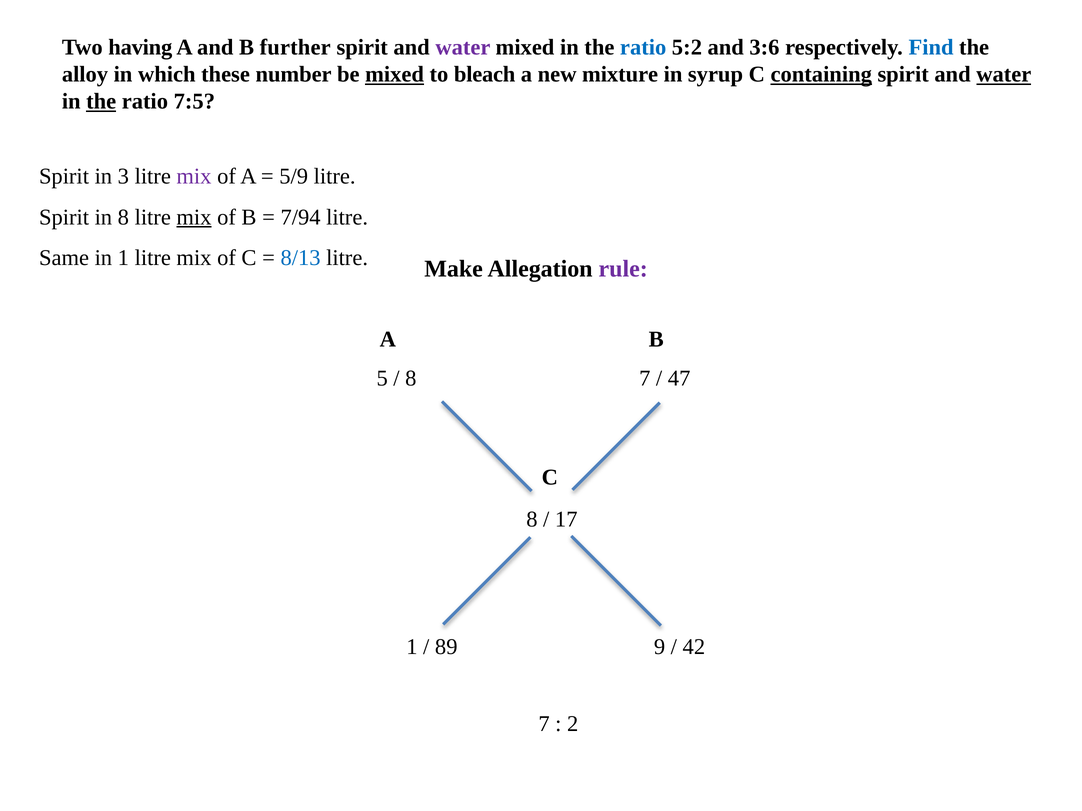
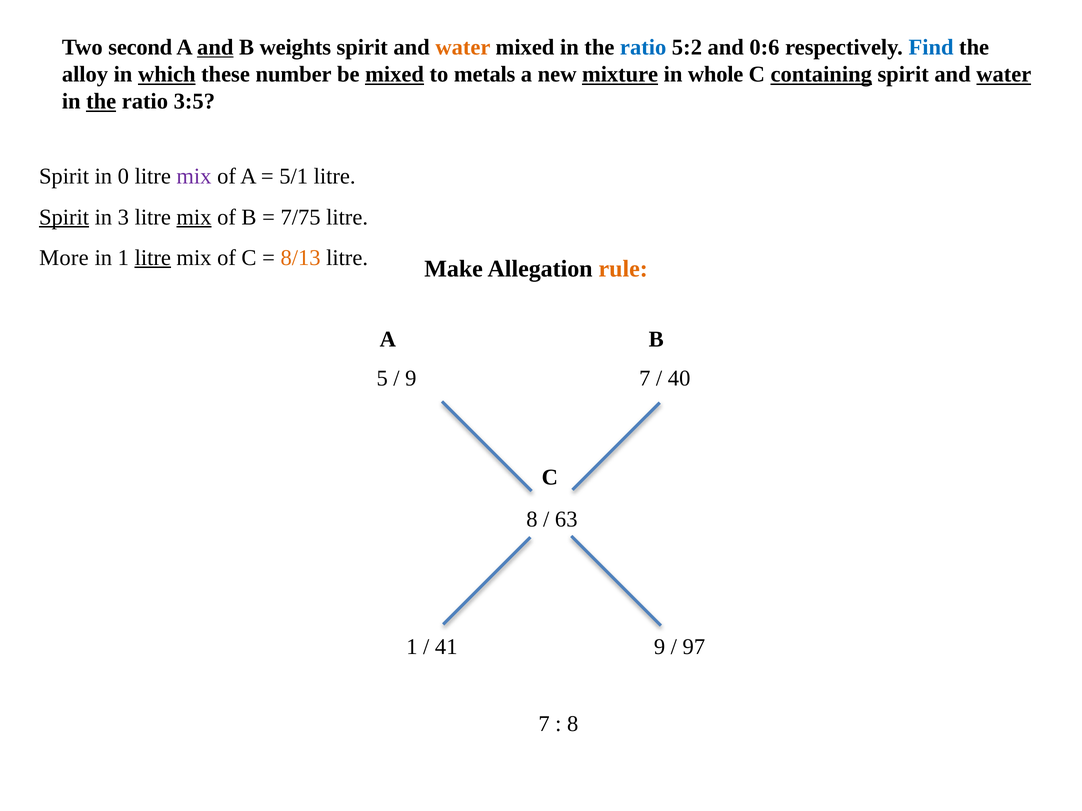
having: having -> second
and at (215, 47) underline: none -> present
further: further -> weights
water at (463, 47) colour: purple -> orange
3:6: 3:6 -> 0:6
which underline: none -> present
bleach: bleach -> metals
mixture underline: none -> present
syrup: syrup -> whole
7:5: 7:5 -> 3:5
3: 3 -> 0
5/9: 5/9 -> 5/1
Spirit at (64, 217) underline: none -> present
in 8: 8 -> 3
7/94: 7/94 -> 7/75
Same: Same -> More
litre at (153, 258) underline: none -> present
8/13 colour: blue -> orange
rule colour: purple -> orange
8 at (411, 379): 8 -> 9
47: 47 -> 40
17: 17 -> 63
89: 89 -> 41
42: 42 -> 97
2 at (573, 724): 2 -> 8
